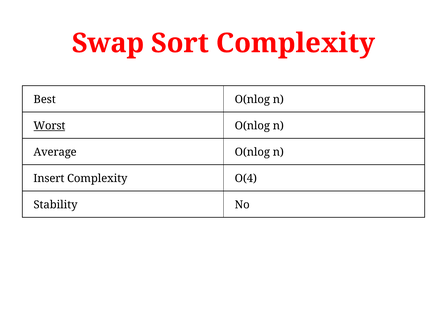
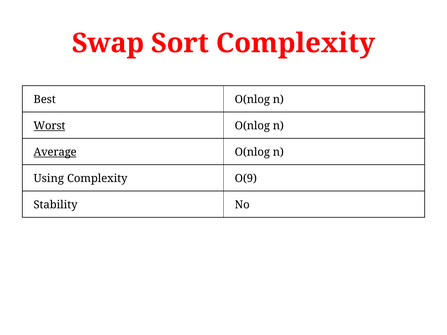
Average underline: none -> present
Insert: Insert -> Using
O(4: O(4 -> O(9
